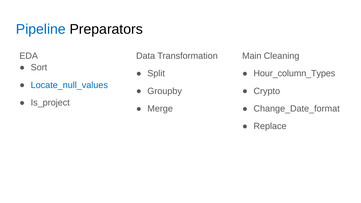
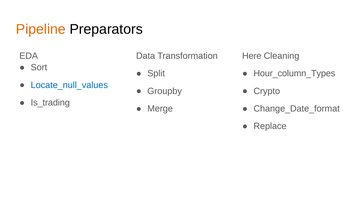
Pipeline colour: blue -> orange
Main: Main -> Here
Is_project: Is_project -> Is_trading
